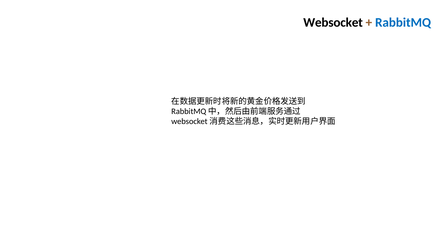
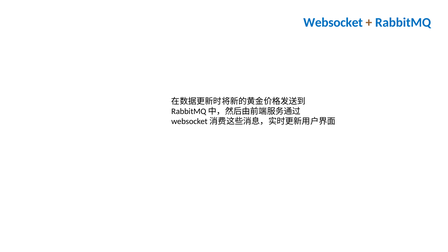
Websocket colour: black -> blue
